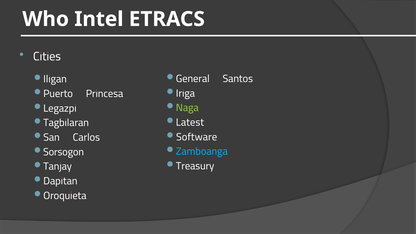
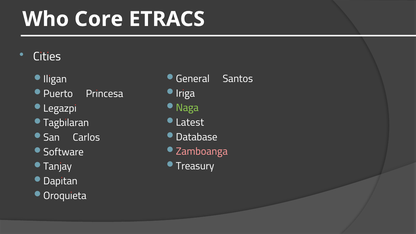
Intel: Intel -> Core
Software: Software -> Database
Zamboanga colour: light blue -> pink
Sorsogon: Sorsogon -> Software
